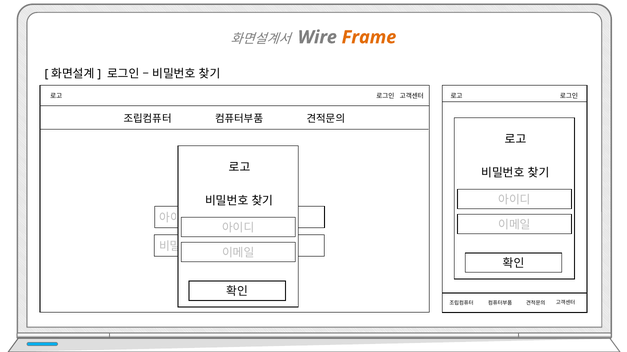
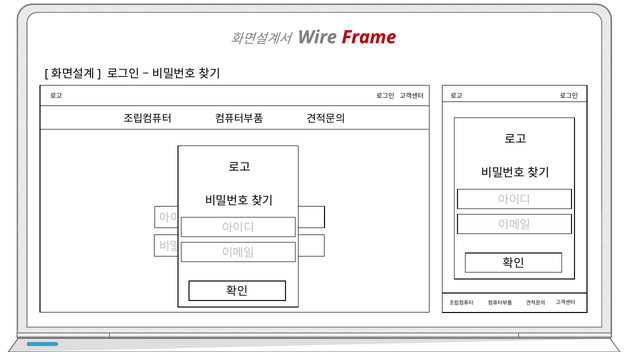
Frame colour: orange -> red
